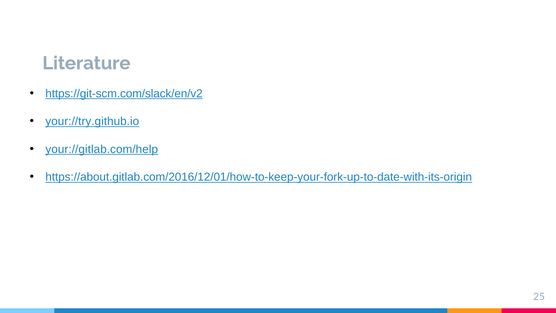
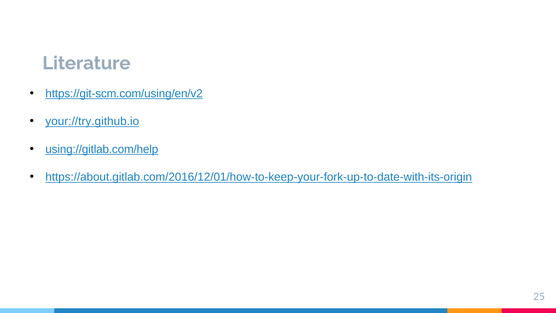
https://git-scm.com/slack/en/v2: https://git-scm.com/slack/en/v2 -> https://git-scm.com/using/en/v2
your://gitlab.com/help: your://gitlab.com/help -> using://gitlab.com/help
